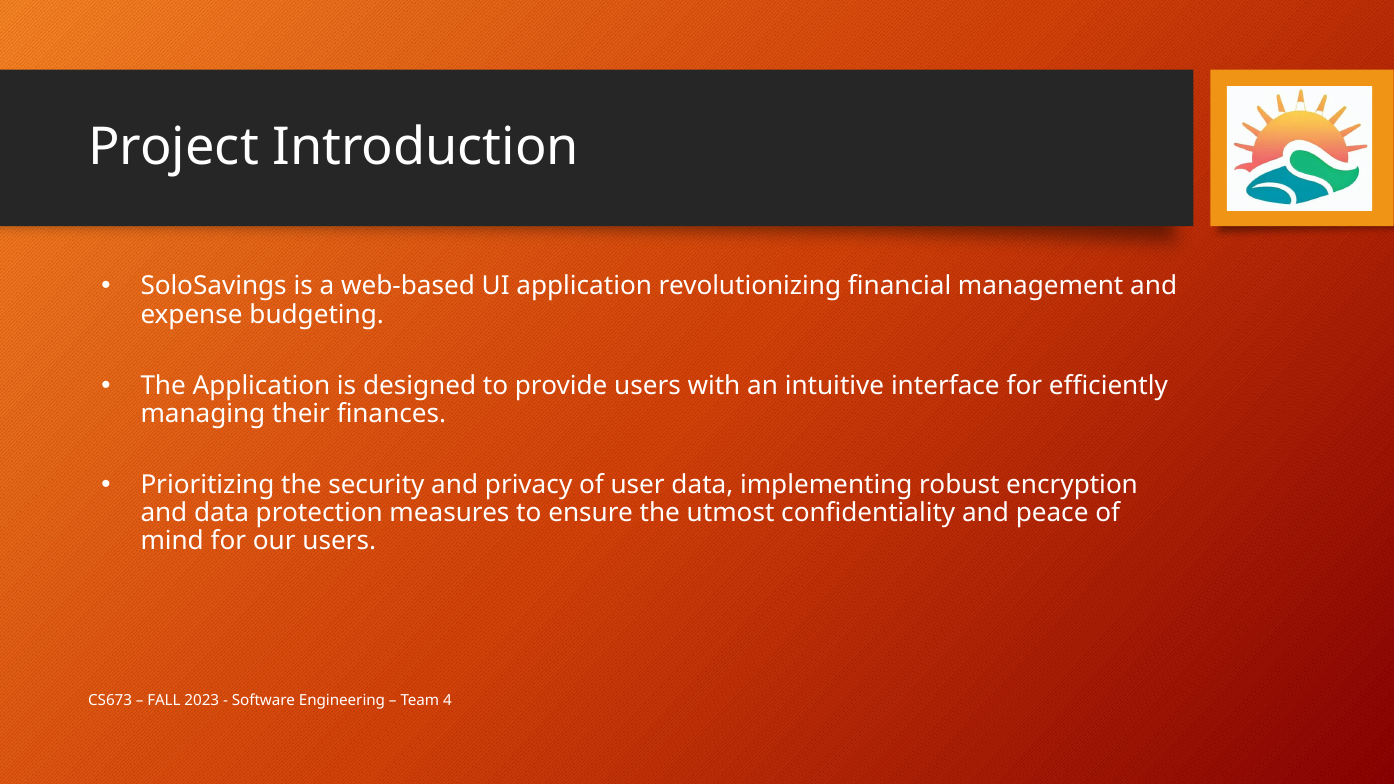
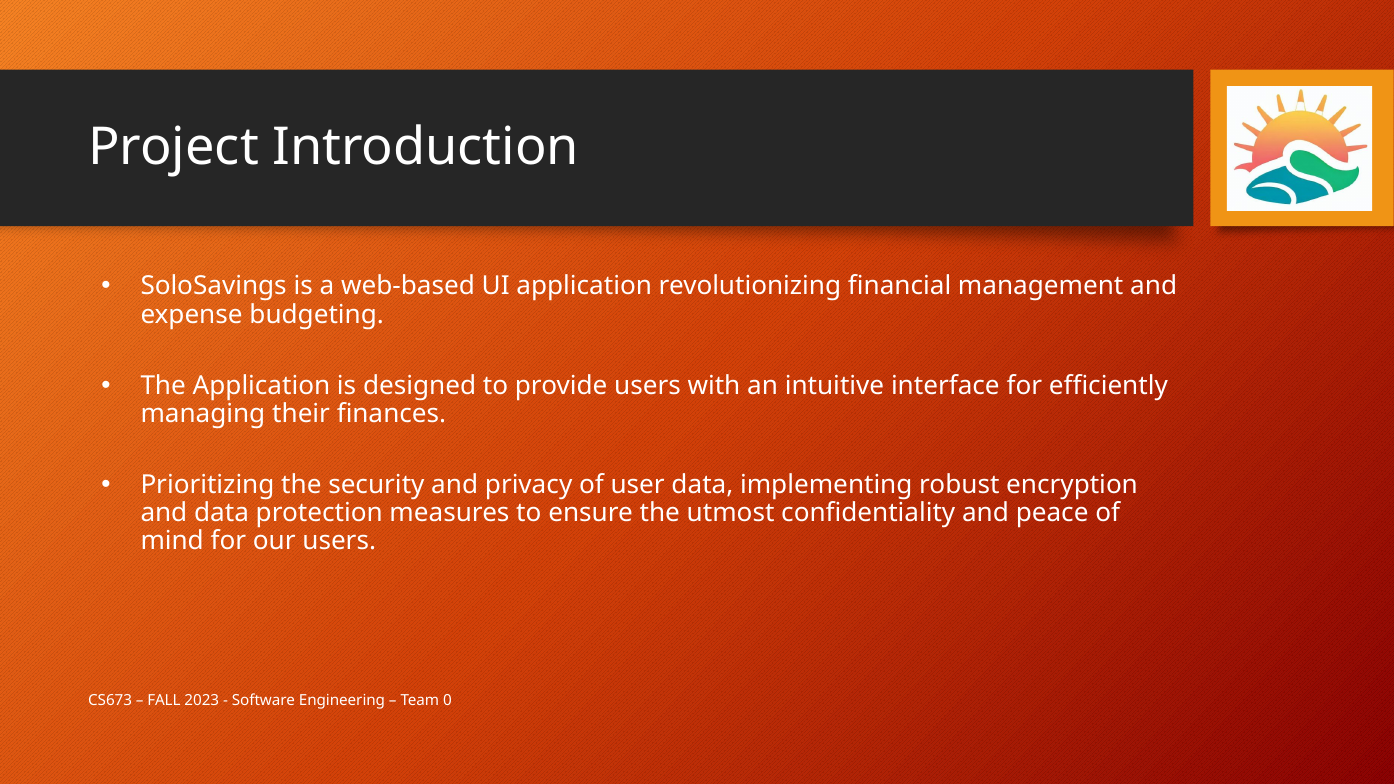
4: 4 -> 0
